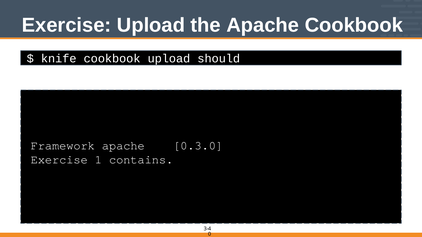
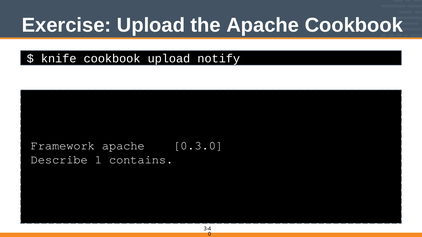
should: should -> notify
Exercise at (59, 160): Exercise -> Describe
